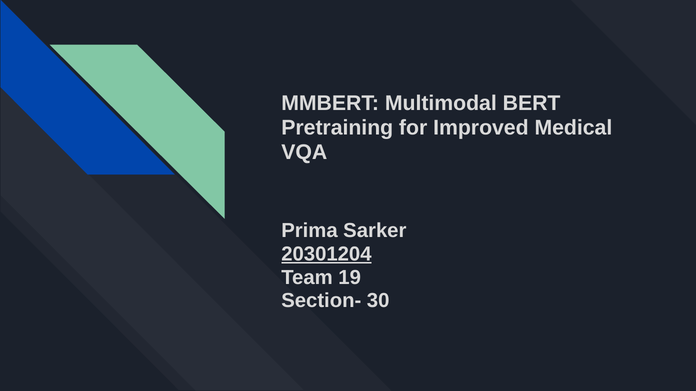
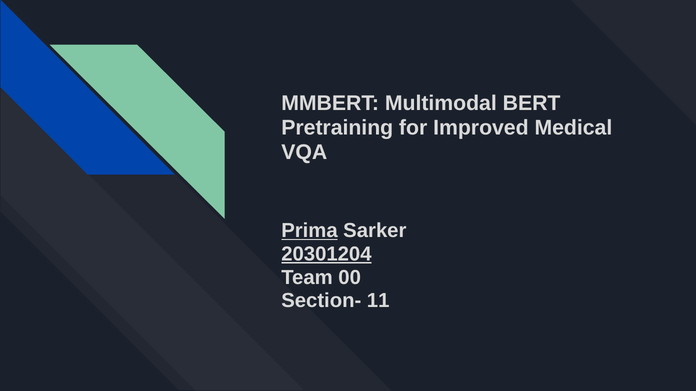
Prima underline: none -> present
19: 19 -> 00
30: 30 -> 11
